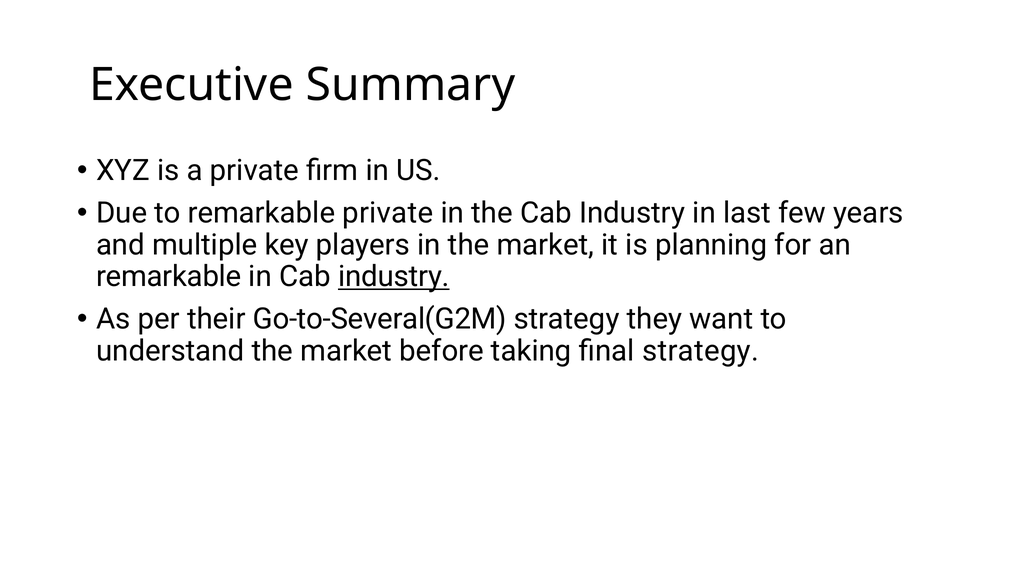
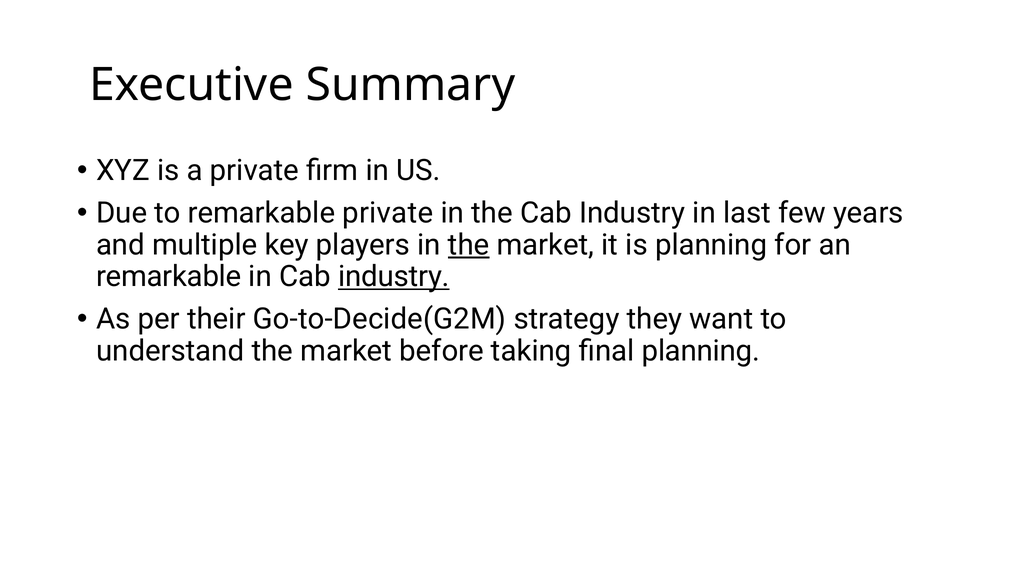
the at (469, 245) underline: none -> present
Go-to-Several(G2M: Go-to-Several(G2M -> Go-to-Decide(G2M
final strategy: strategy -> planning
